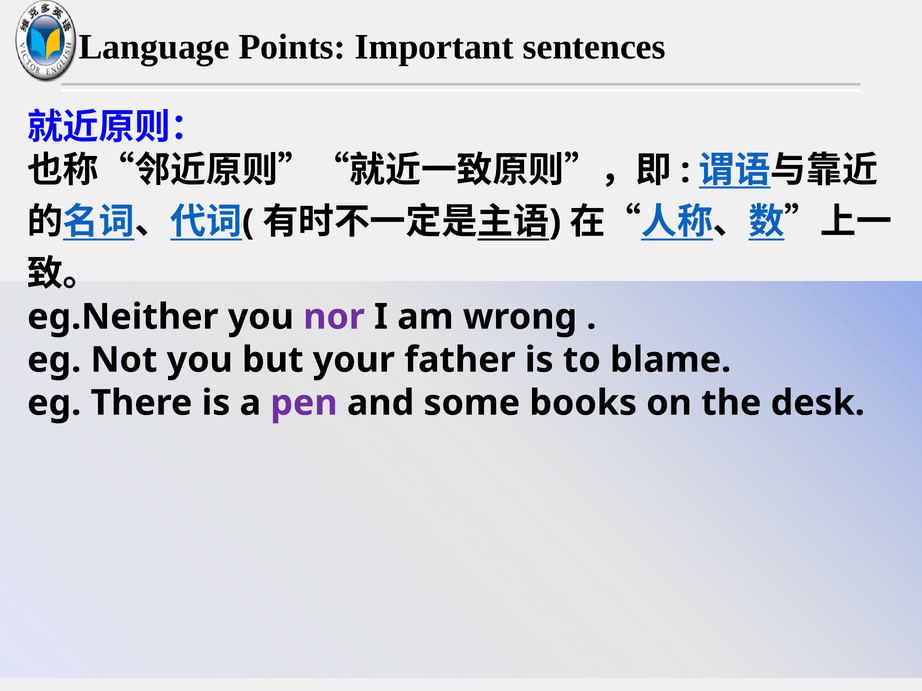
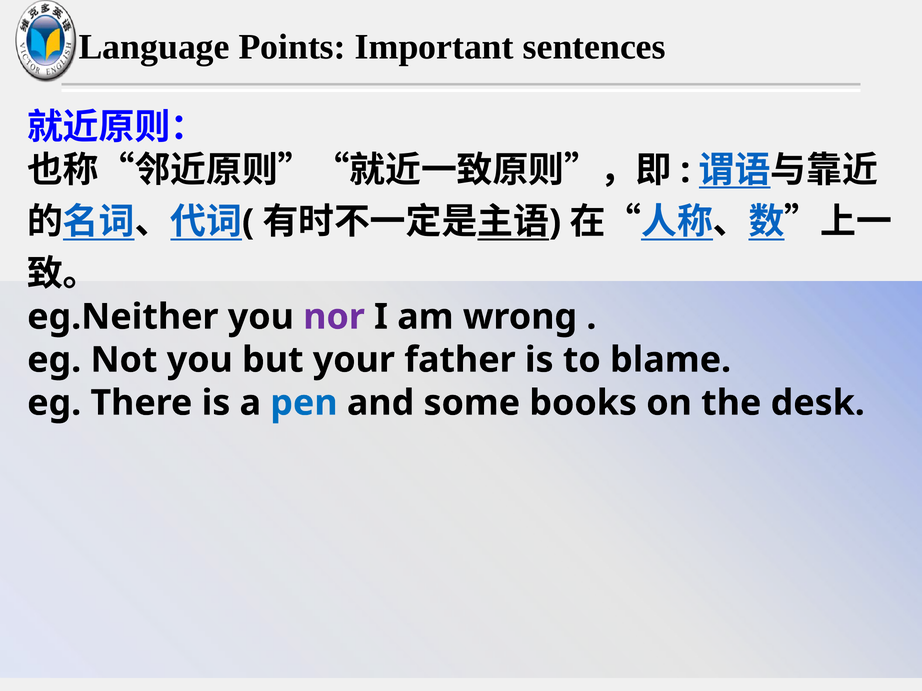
pen colour: purple -> blue
